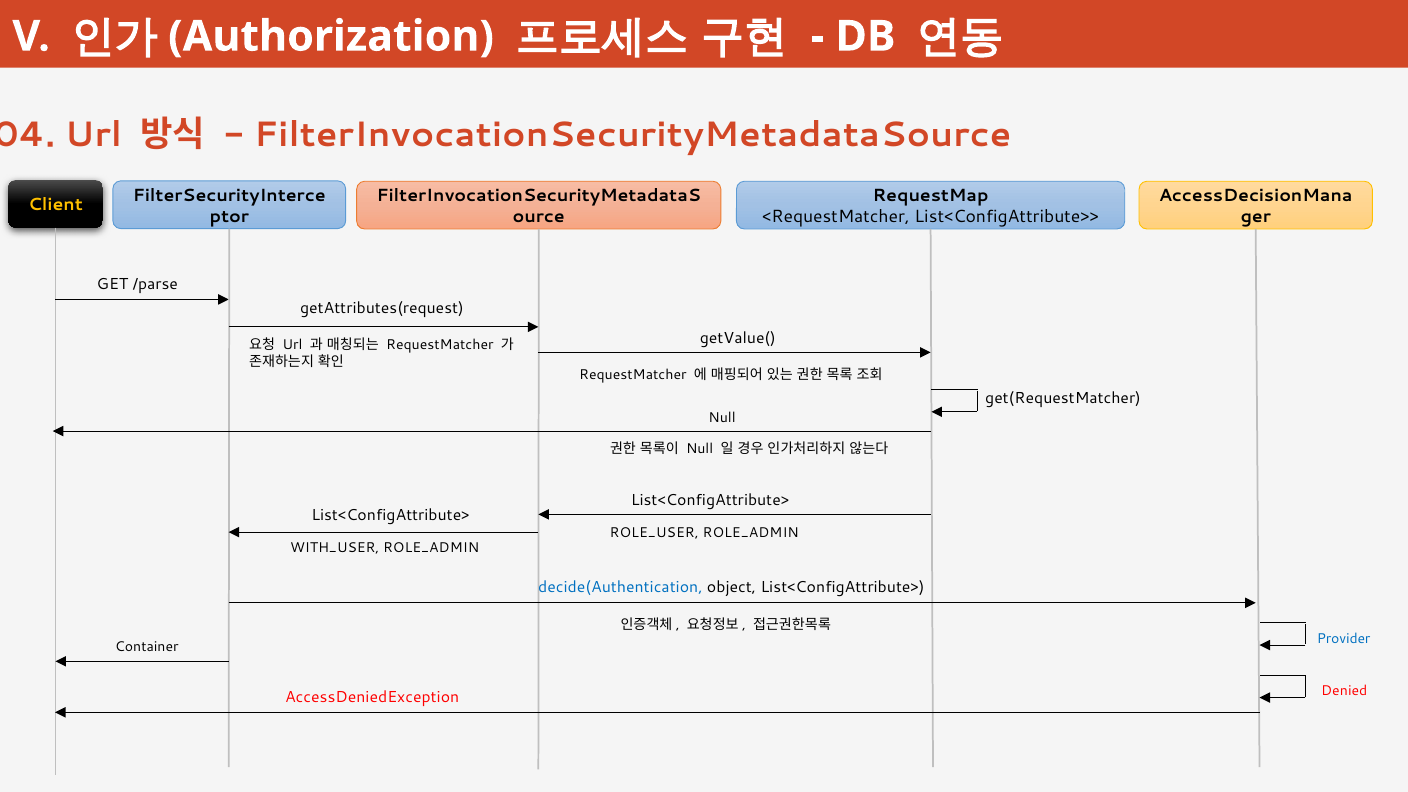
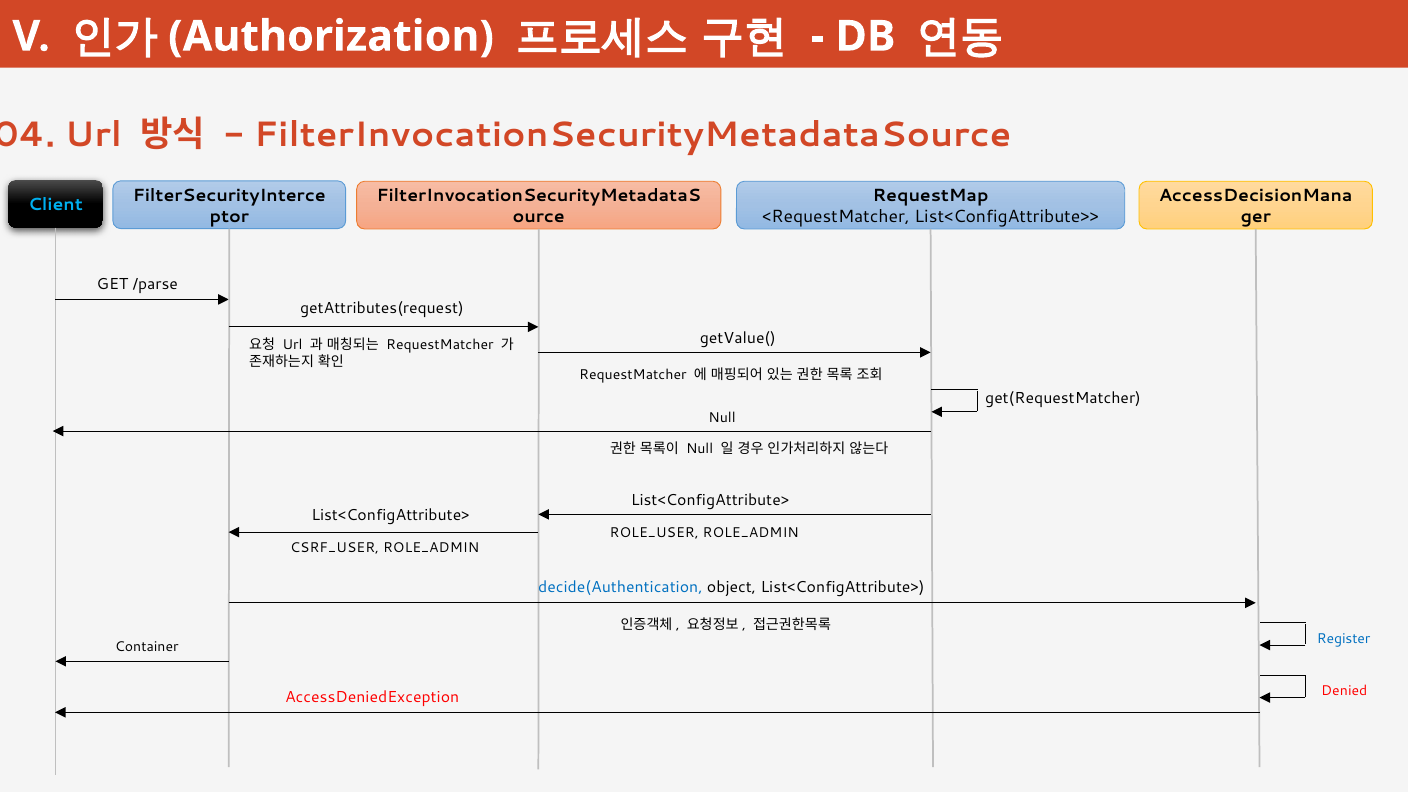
Client colour: yellow -> light blue
WITH_USER: WITH_USER -> CSRF_USER
Provider: Provider -> Register
